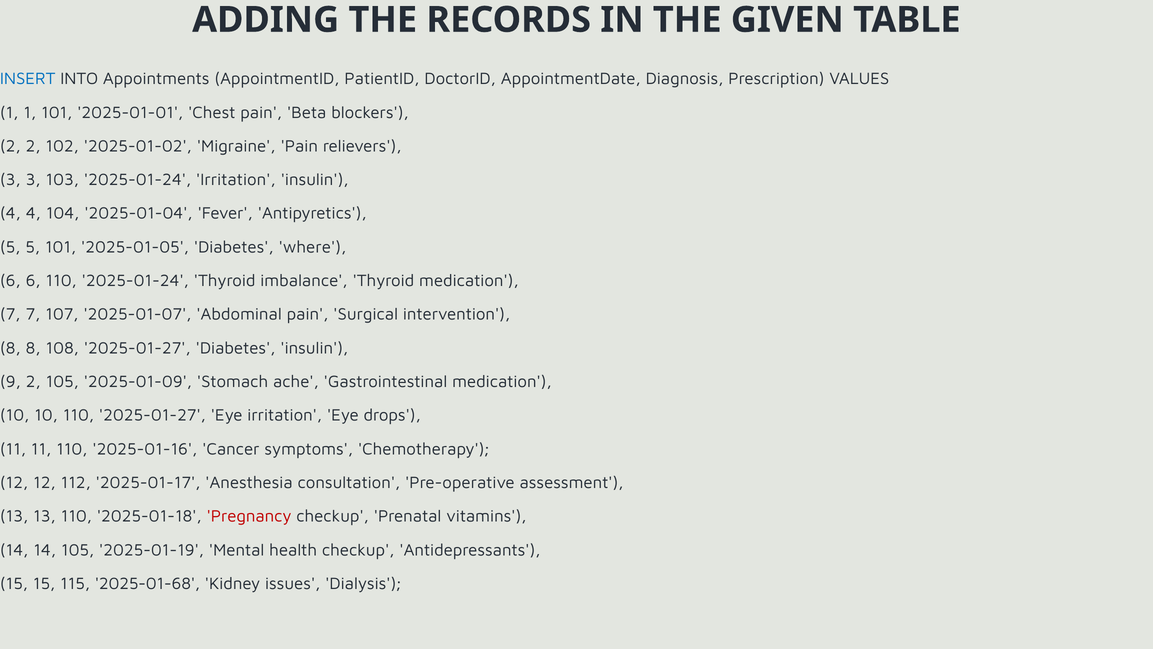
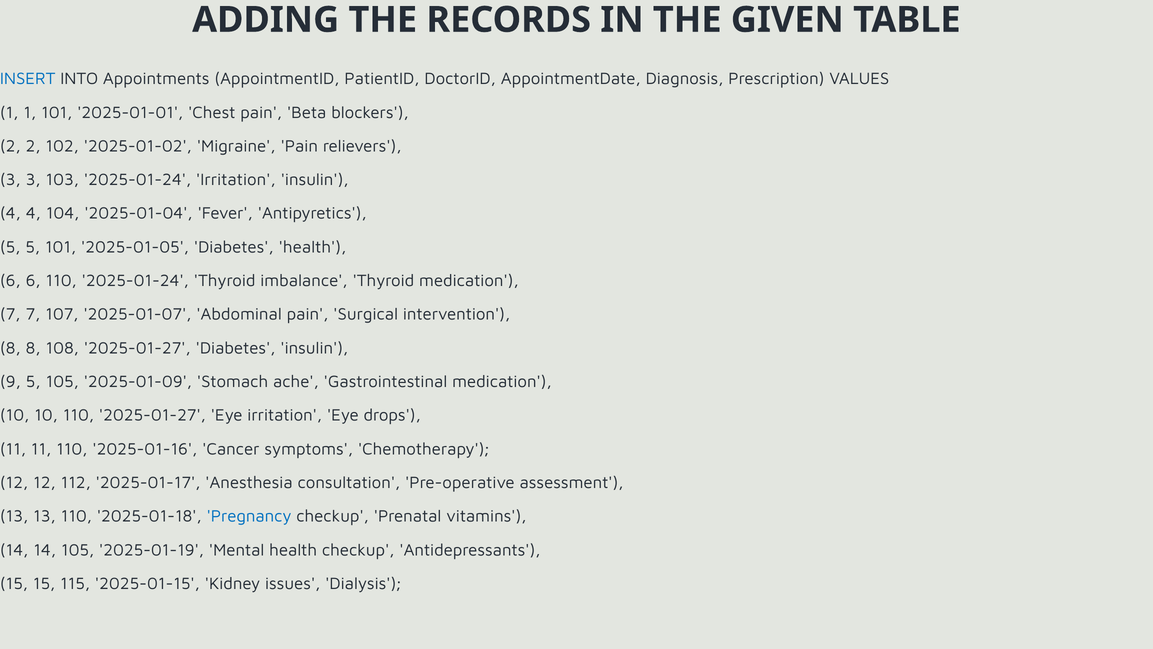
Diabetes where: where -> health
9 2: 2 -> 5
Pregnancy colour: red -> blue
2025-01-68: 2025-01-68 -> 2025-01-15
